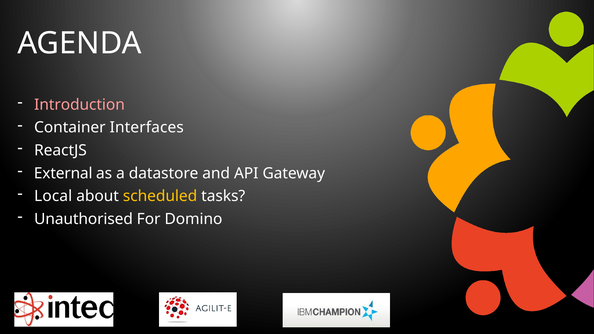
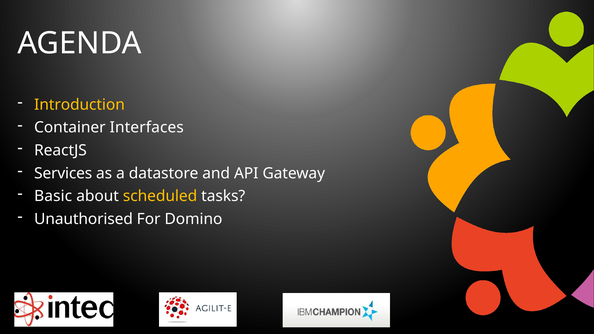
Introduction colour: pink -> yellow
External: External -> Services
Local: Local -> Basic
